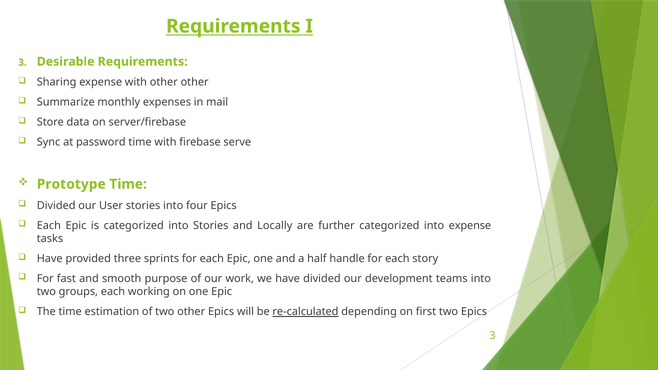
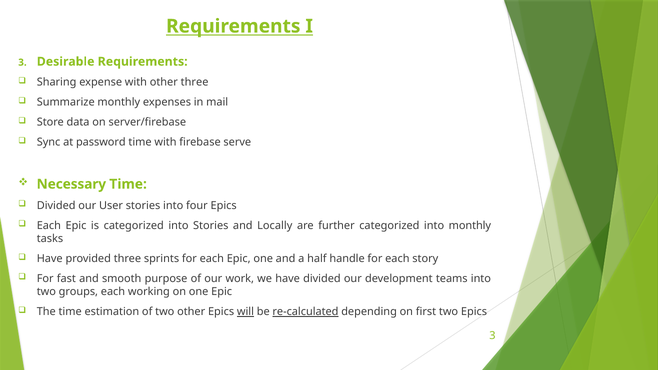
other other: other -> three
Prototype: Prototype -> Necessary
into expense: expense -> monthly
will underline: none -> present
